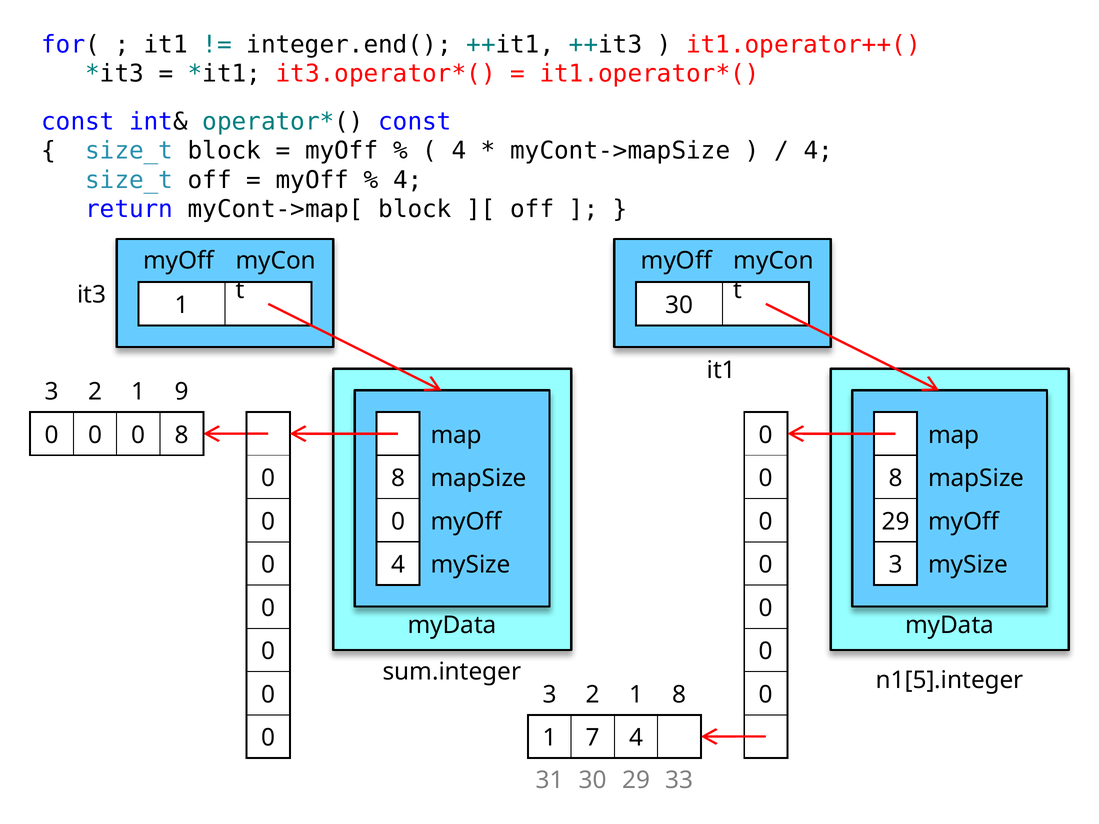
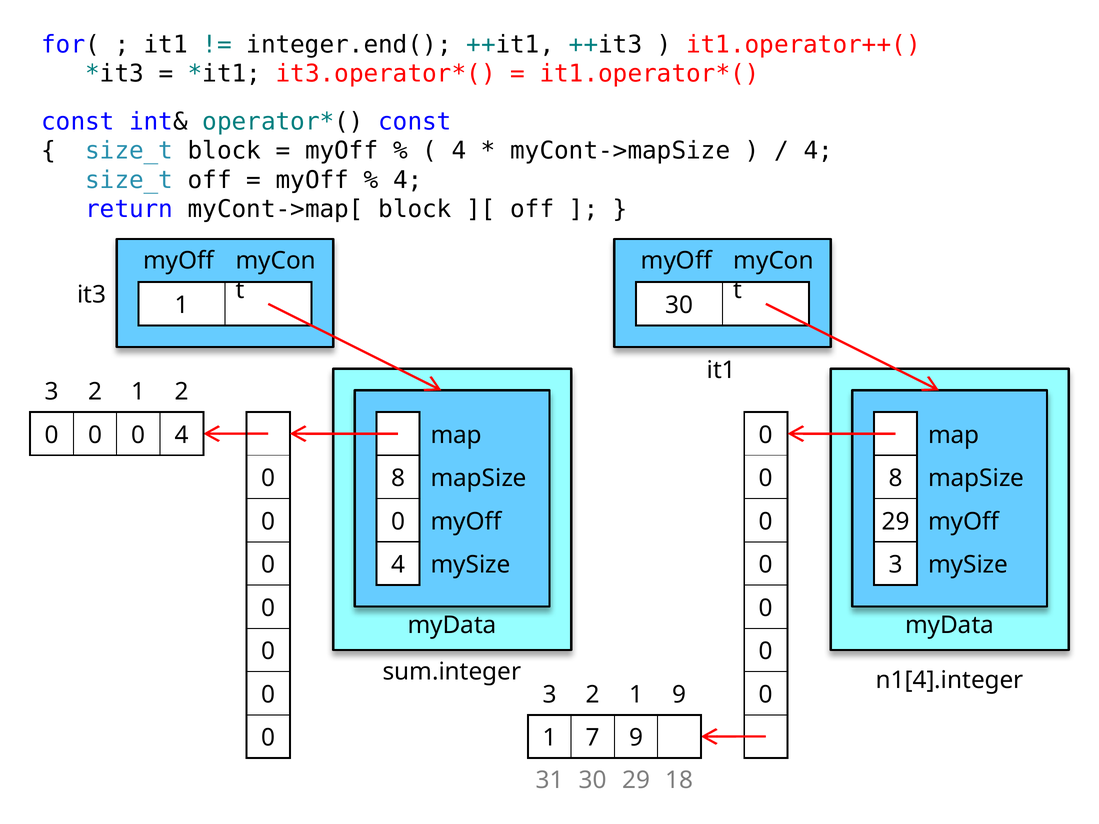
1 9: 9 -> 2
0 8: 8 -> 4
n1[5].integer: n1[5].integer -> n1[4].integer
1 8: 8 -> 9
7 4: 4 -> 9
33: 33 -> 18
